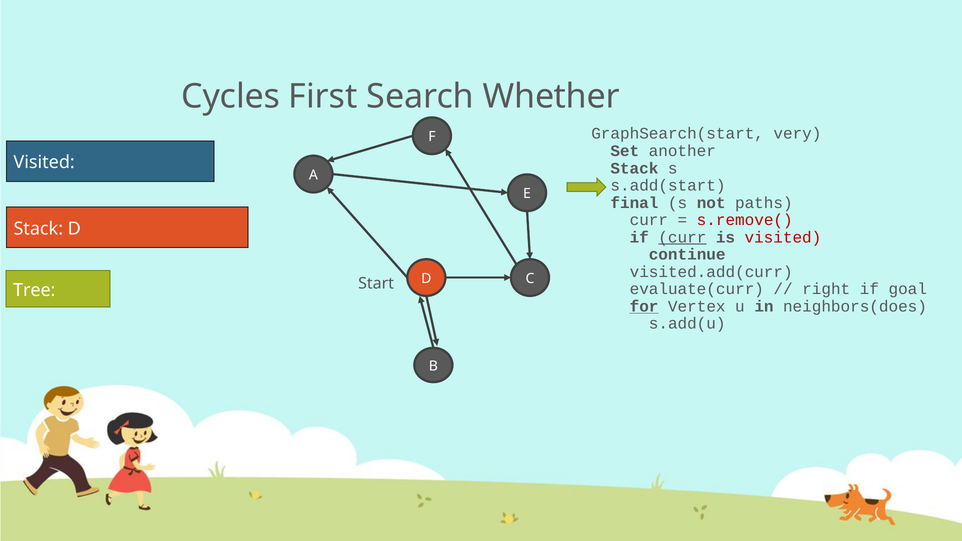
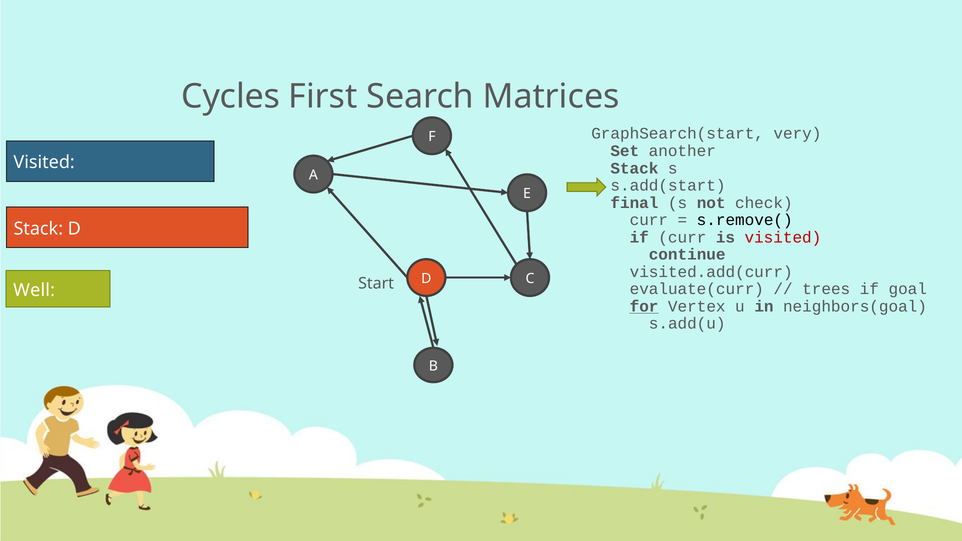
Whether: Whether -> Matrices
paths: paths -> check
s.remove( colour: red -> black
curr at (682, 237) underline: present -> none
right: right -> trees
Tree: Tree -> Well
neighbors(does: neighbors(does -> neighbors(goal
